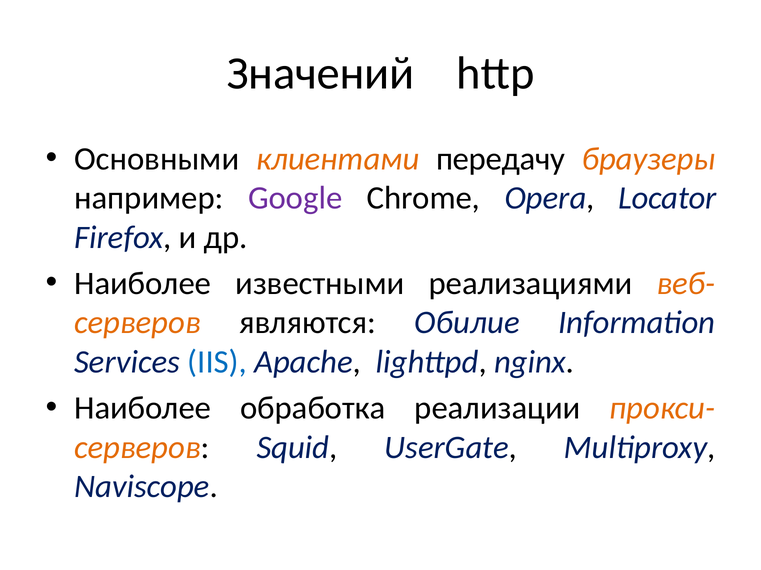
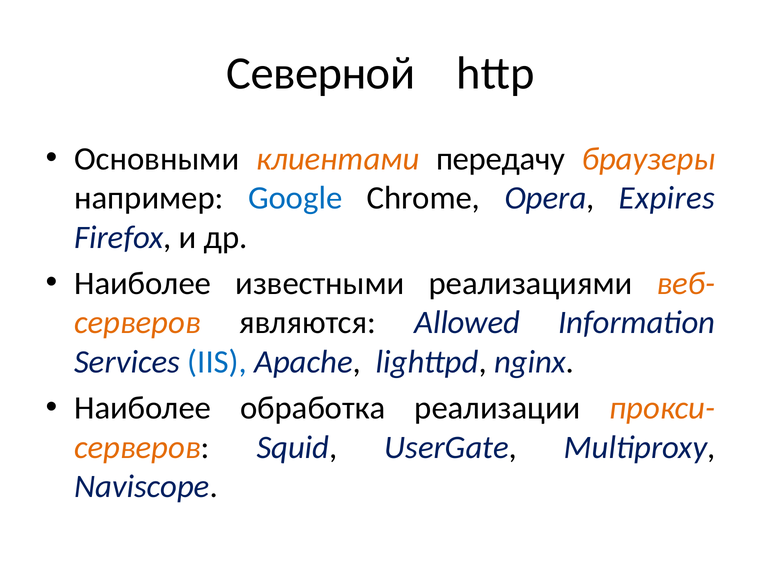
Значений: Значений -> Северной
Google colour: purple -> blue
Locator: Locator -> Expires
Обилие: Обилие -> Allowed
